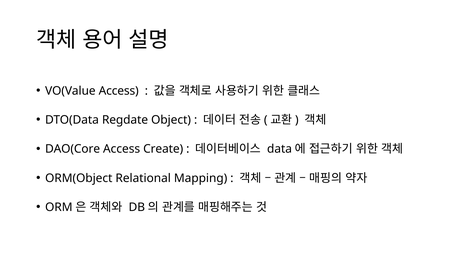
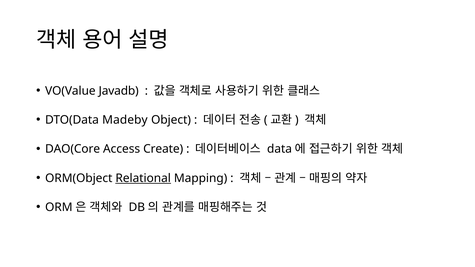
VO(Value Access: Access -> Javadb
Regdate: Regdate -> Madeby
Relational underline: none -> present
